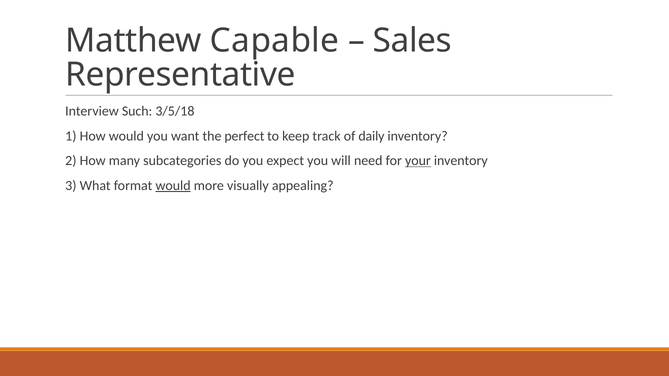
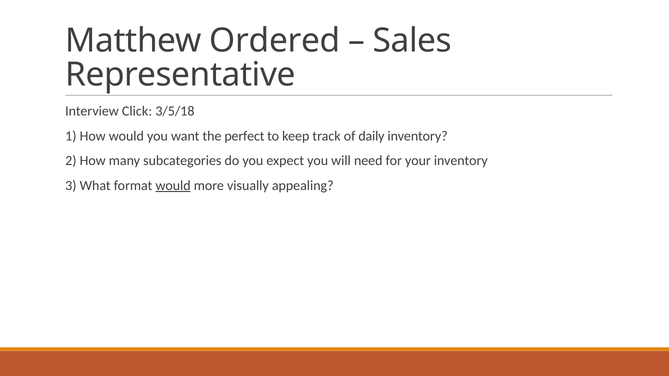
Capable: Capable -> Ordered
Such: Such -> Click
your underline: present -> none
